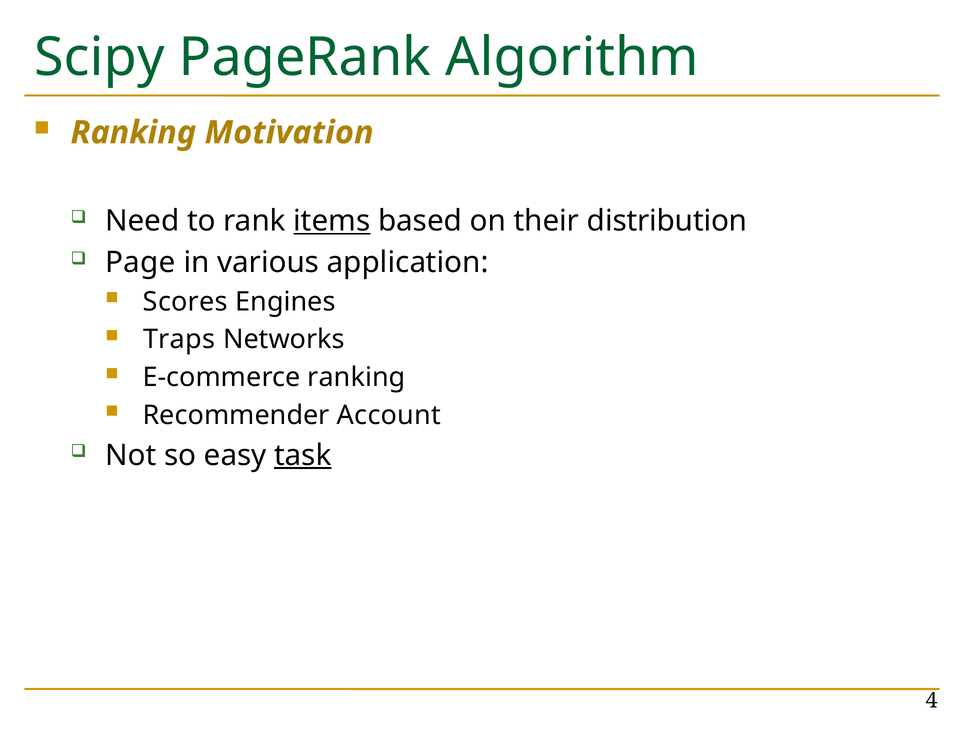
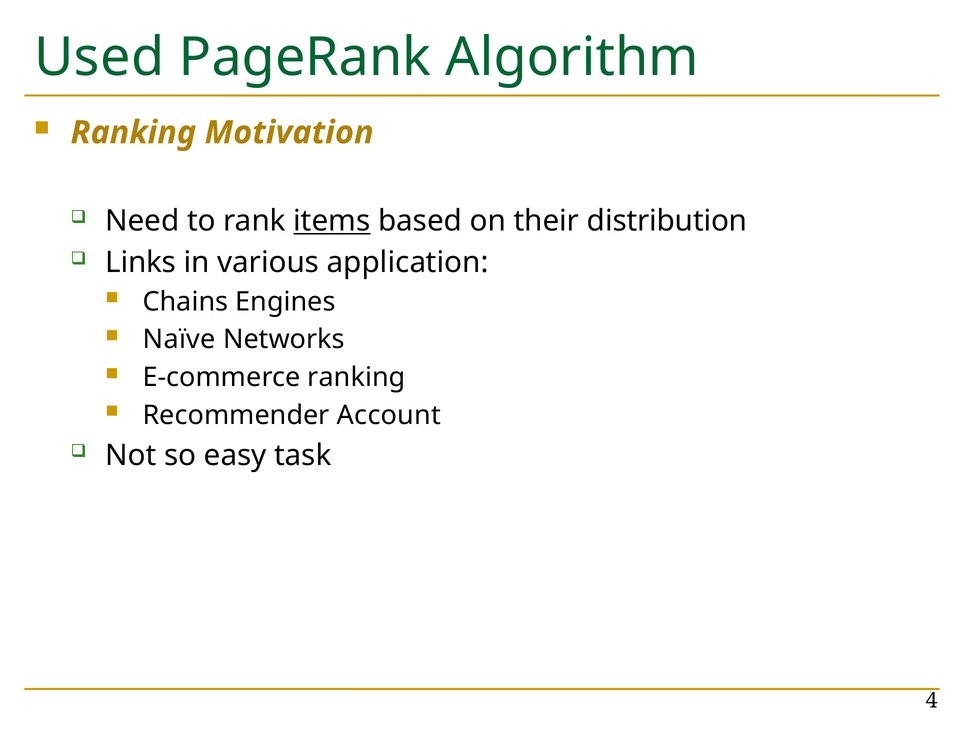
Scipy: Scipy -> Used
Page: Page -> Links
Scores: Scores -> Chains
Traps: Traps -> Naïve
task underline: present -> none
